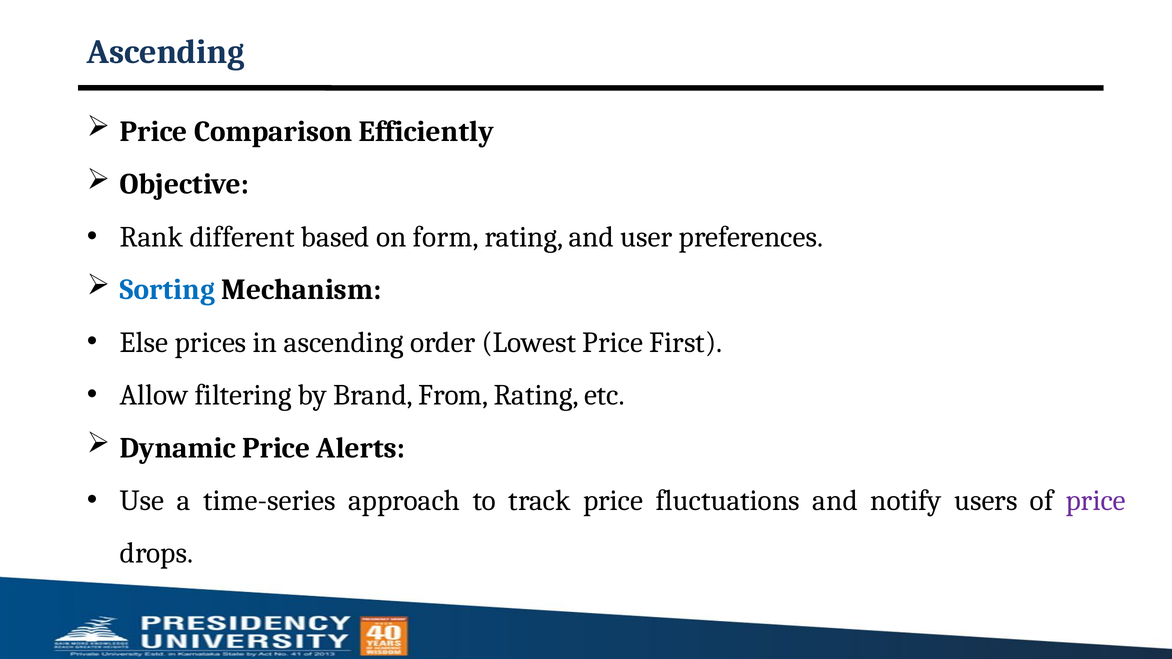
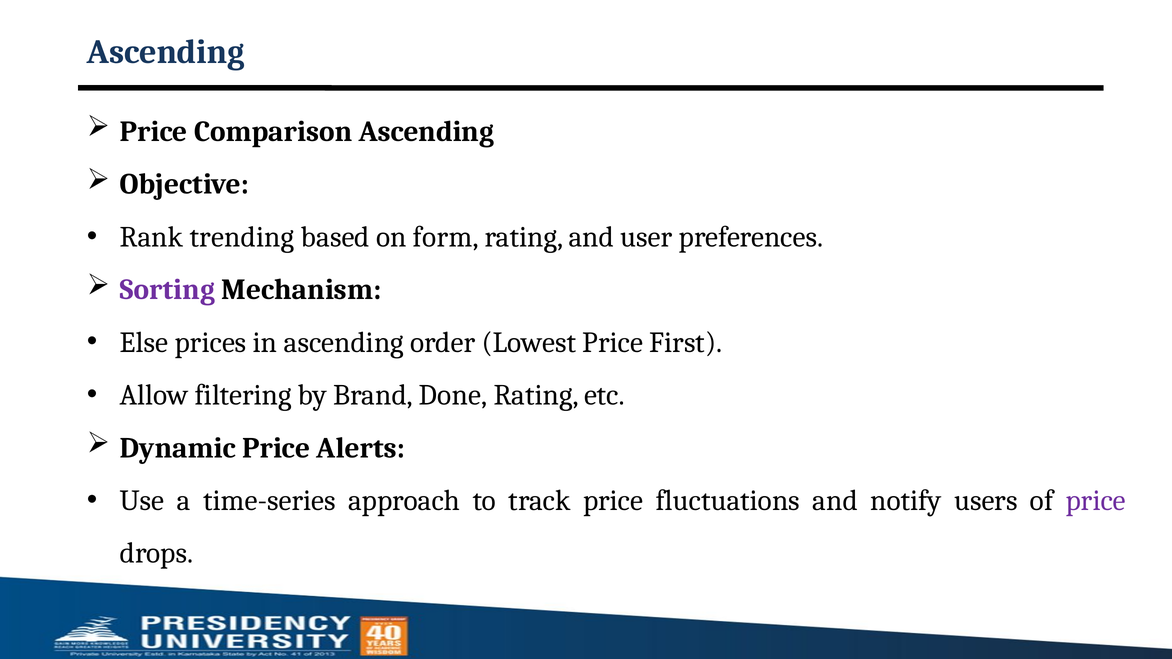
Comparison Efficiently: Efficiently -> Ascending
different: different -> trending
Sorting colour: blue -> purple
From: From -> Done
